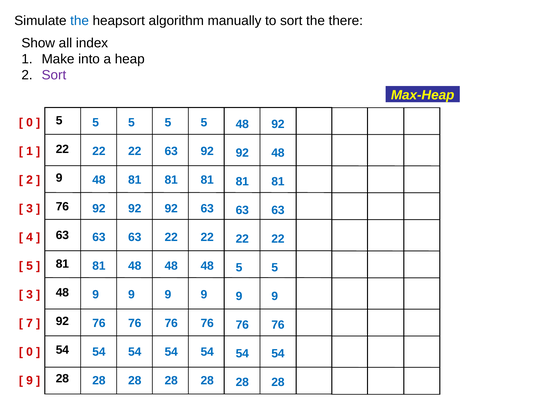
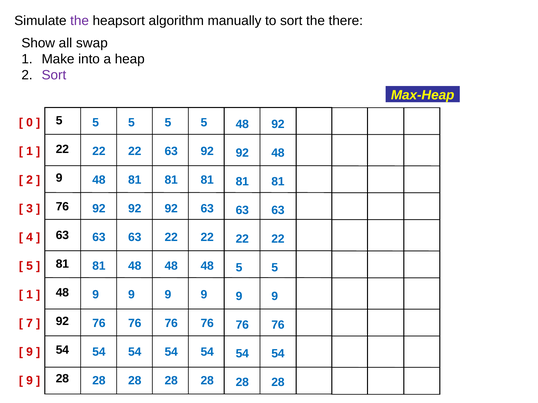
the at (80, 21) colour: blue -> purple
index: index -> swap
3 at (30, 295): 3 -> 1
0 at (30, 352): 0 -> 9
